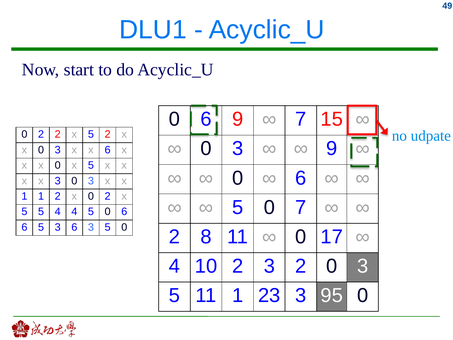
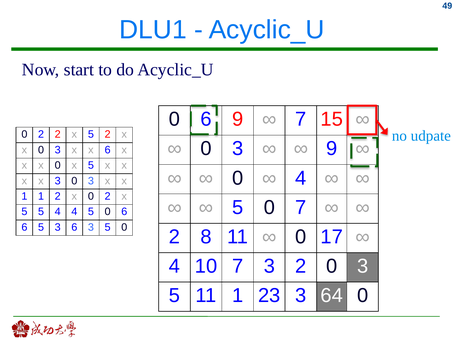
6 at (301, 178): 6 -> 4
10 2: 2 -> 7
95: 95 -> 64
